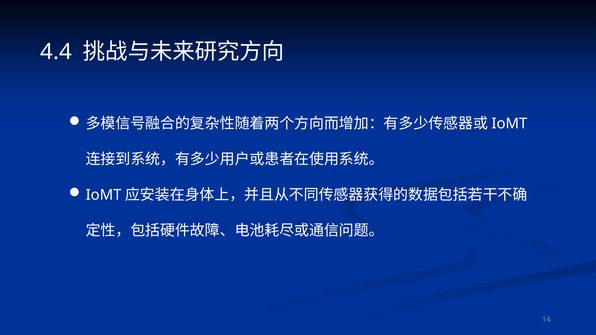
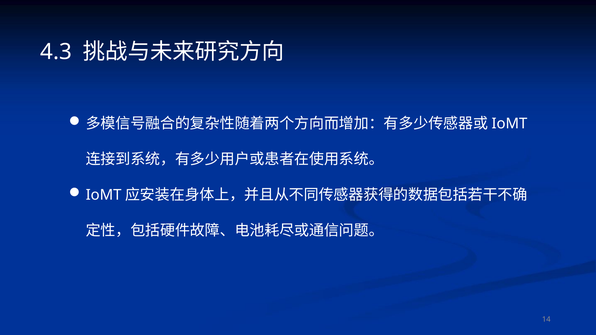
4.4: 4.4 -> 4.3
